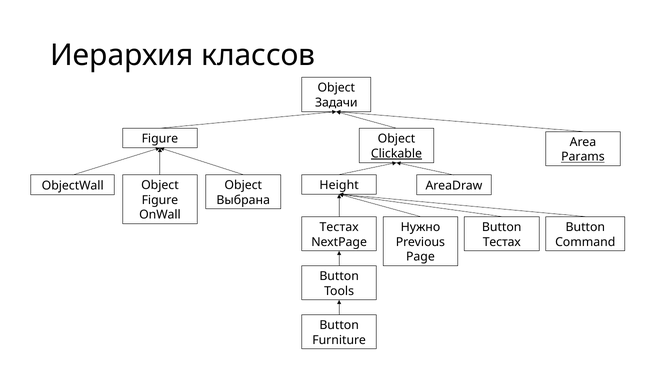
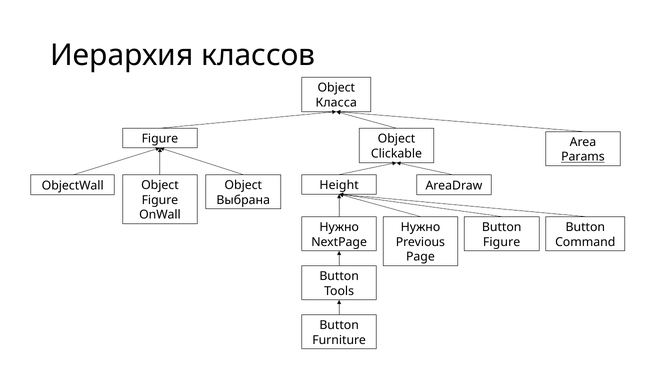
Задачи: Задачи -> Класса
Clickable underline: present -> none
Тестах at (339, 227): Тестах -> Нужно
Тестах at (502, 242): Тестах -> Figure
